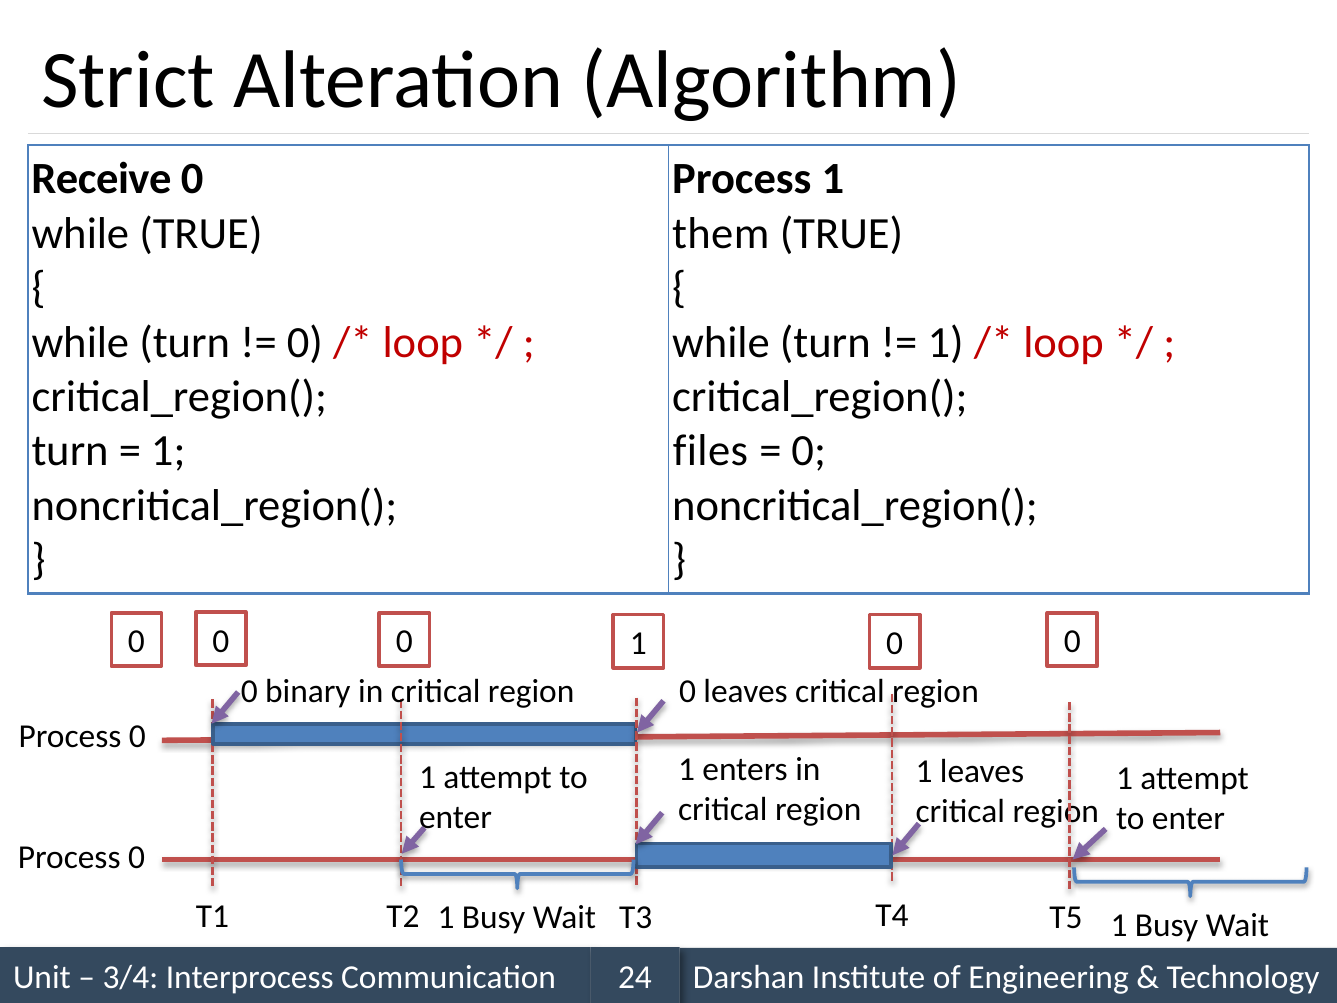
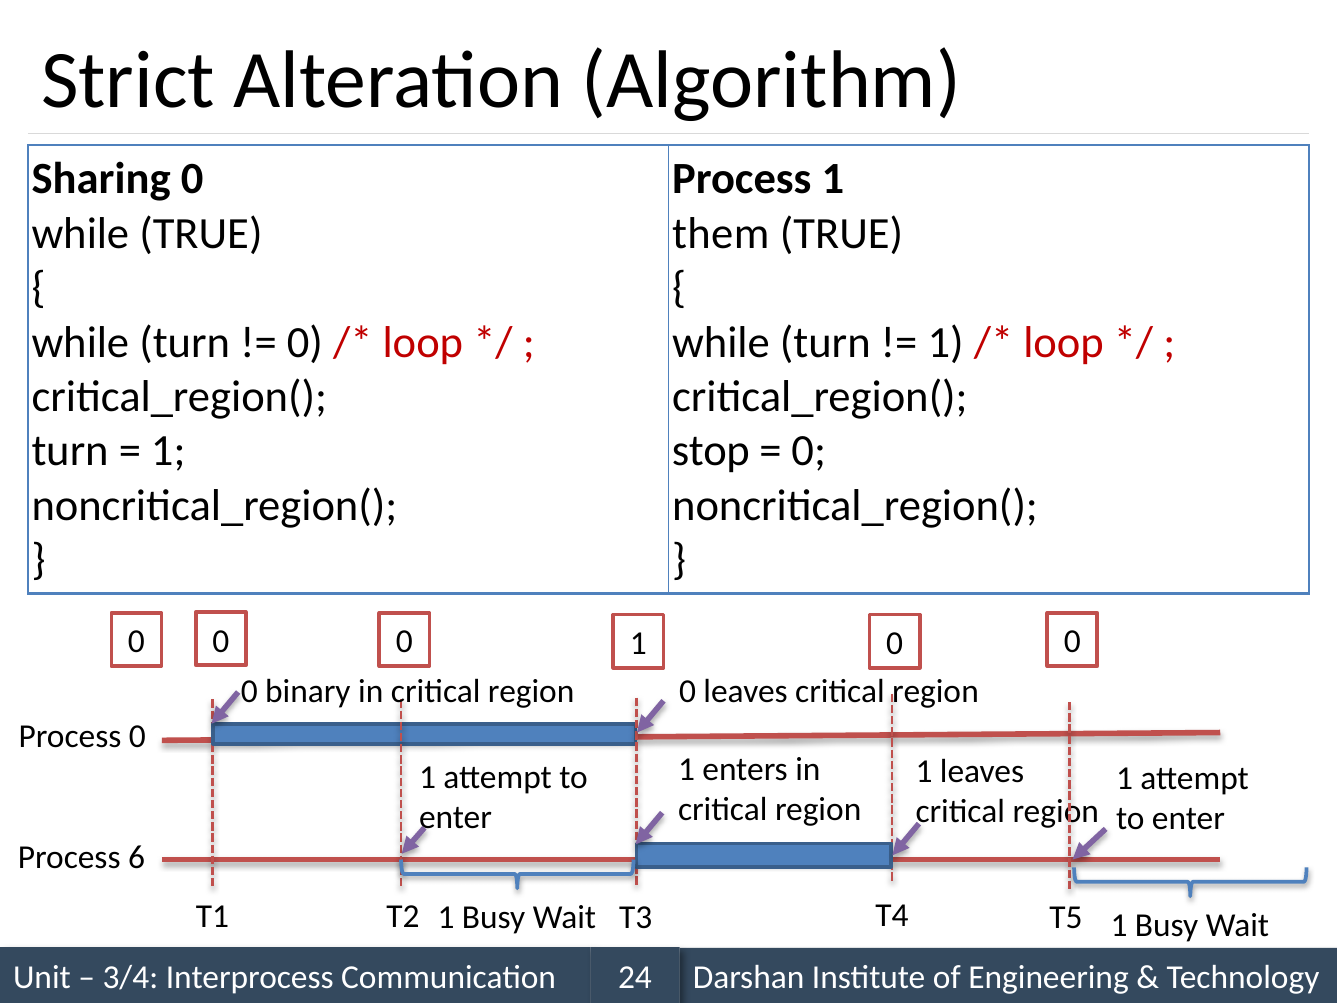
Receive: Receive -> Sharing
files: files -> stop
0 at (137, 857): 0 -> 6
